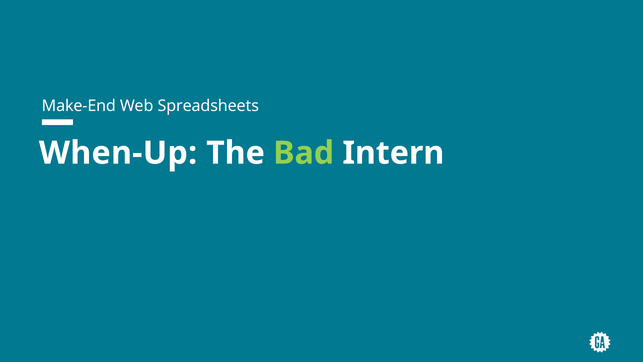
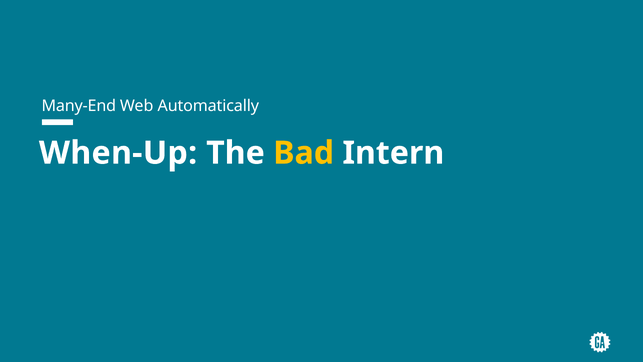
Make-End: Make-End -> Many-End
Spreadsheets: Spreadsheets -> Automatically
Bad colour: light green -> yellow
